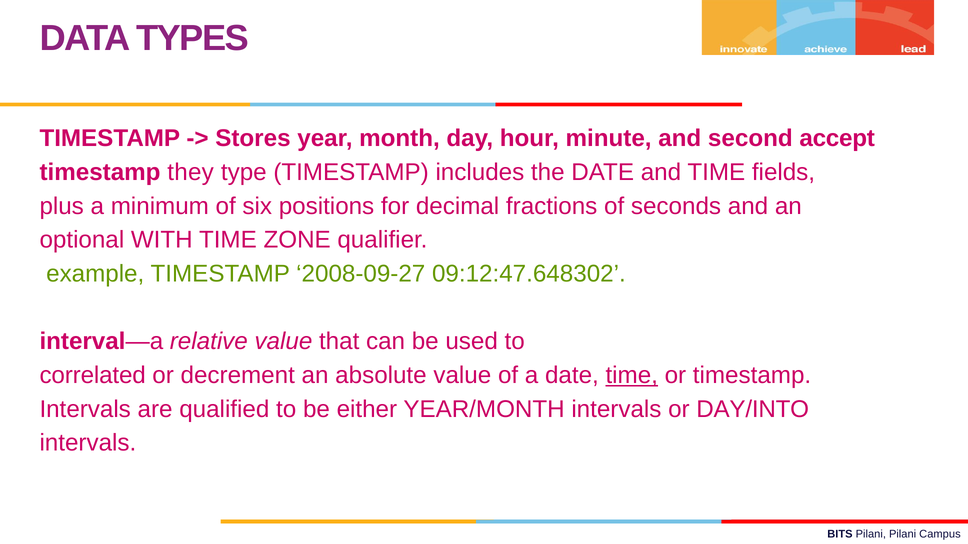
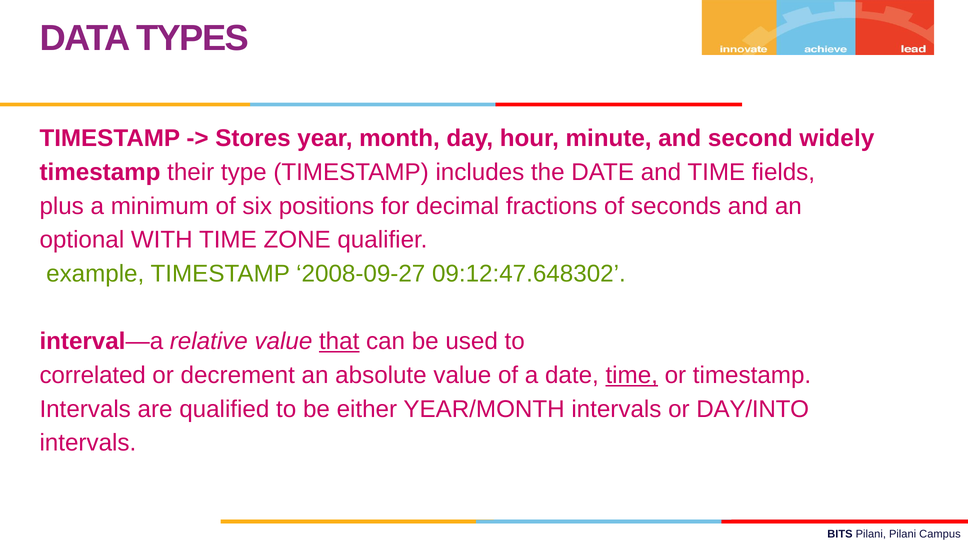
accept: accept -> widely
they: they -> their
that underline: none -> present
